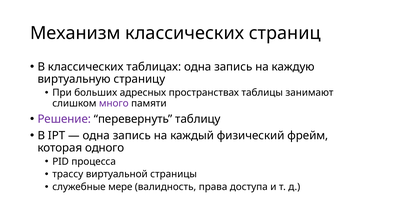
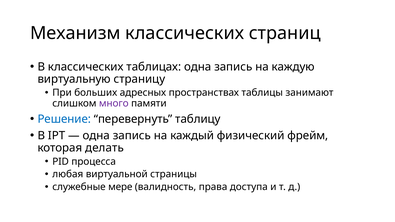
Решение colour: purple -> blue
одного: одного -> делать
трассу: трассу -> любая
